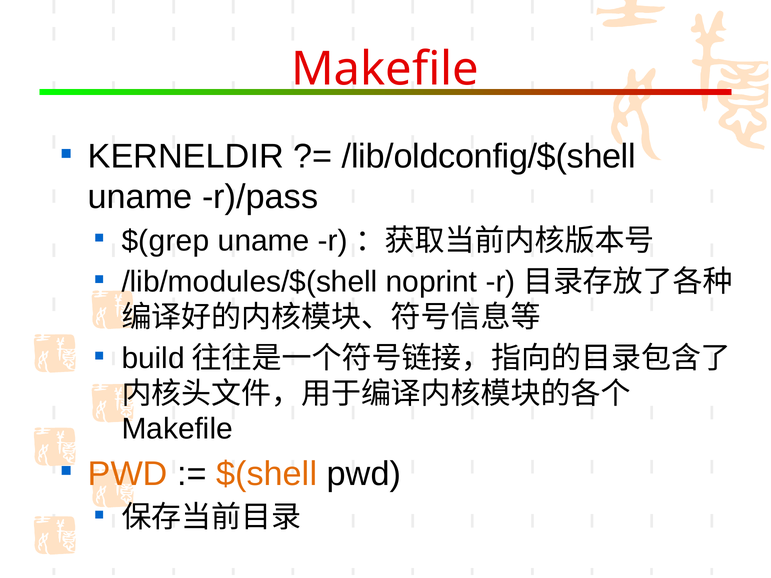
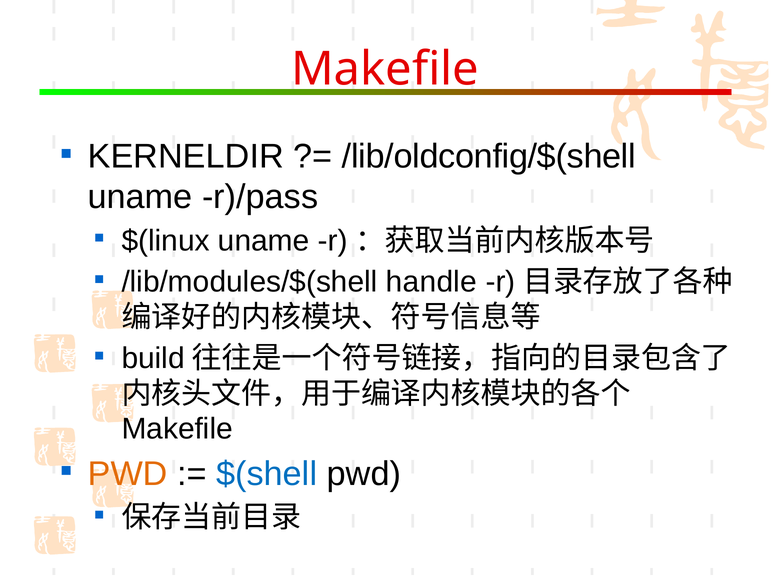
$(grep: $(grep -> $(linux
noprint: noprint -> handle
$(shell colour: orange -> blue
